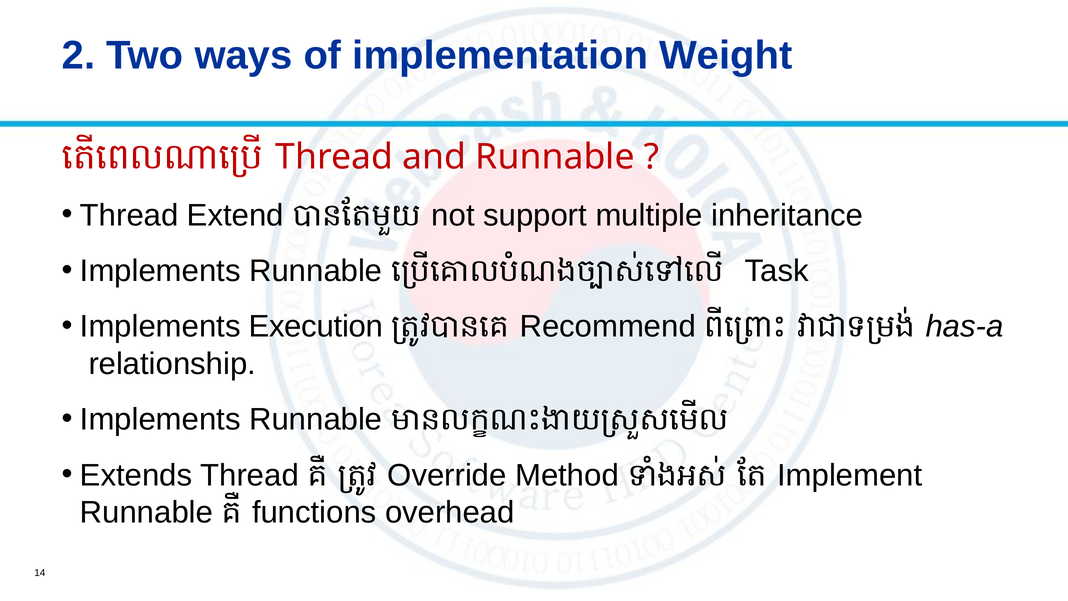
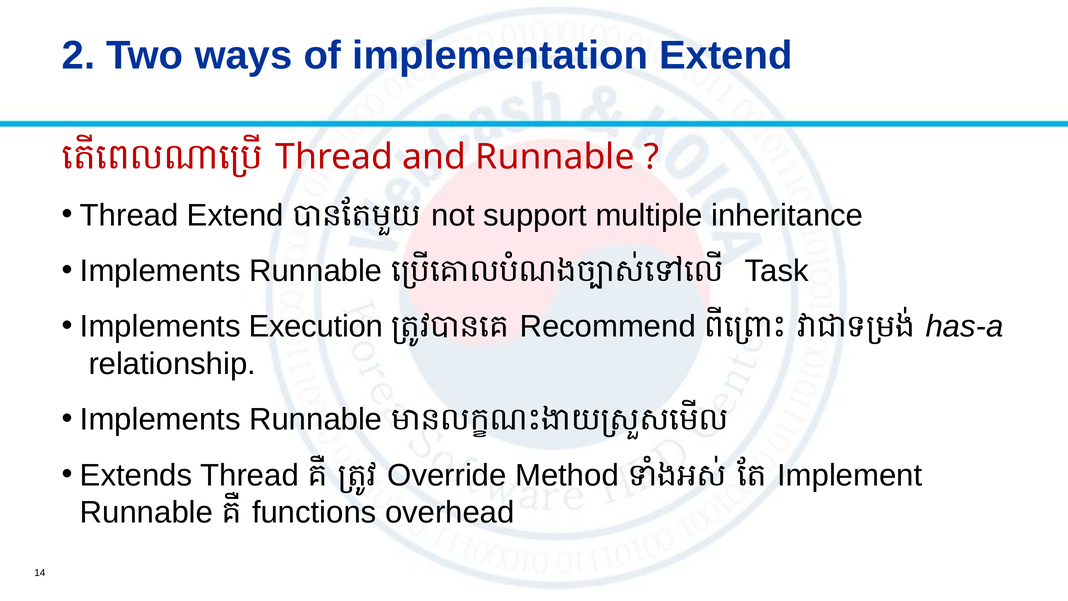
implementation Weight: Weight -> Extend
